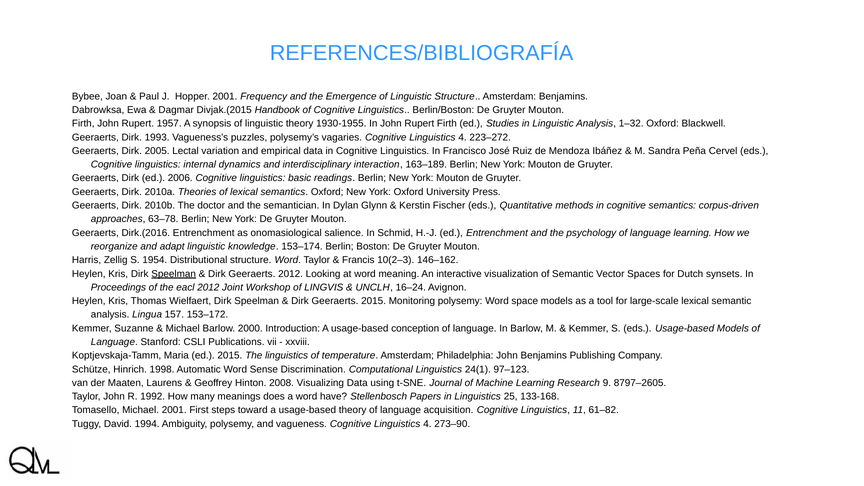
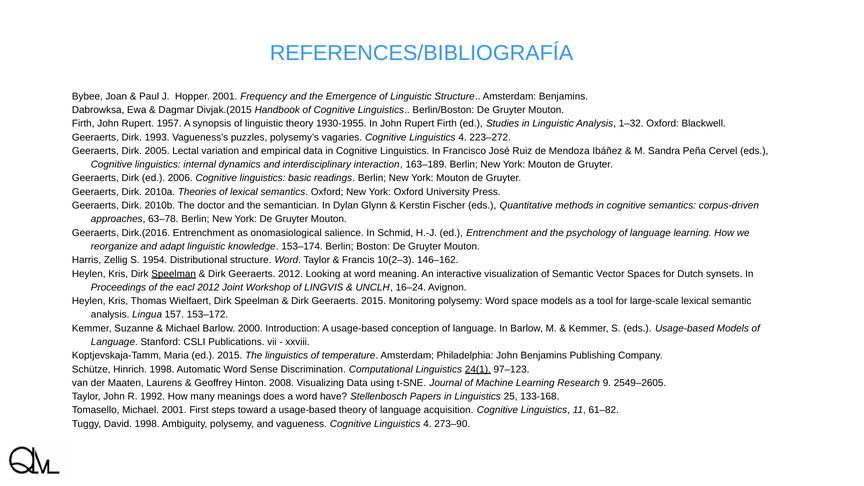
24(1 underline: none -> present
8797–2605: 8797–2605 -> 2549–2605
David 1994: 1994 -> 1998
